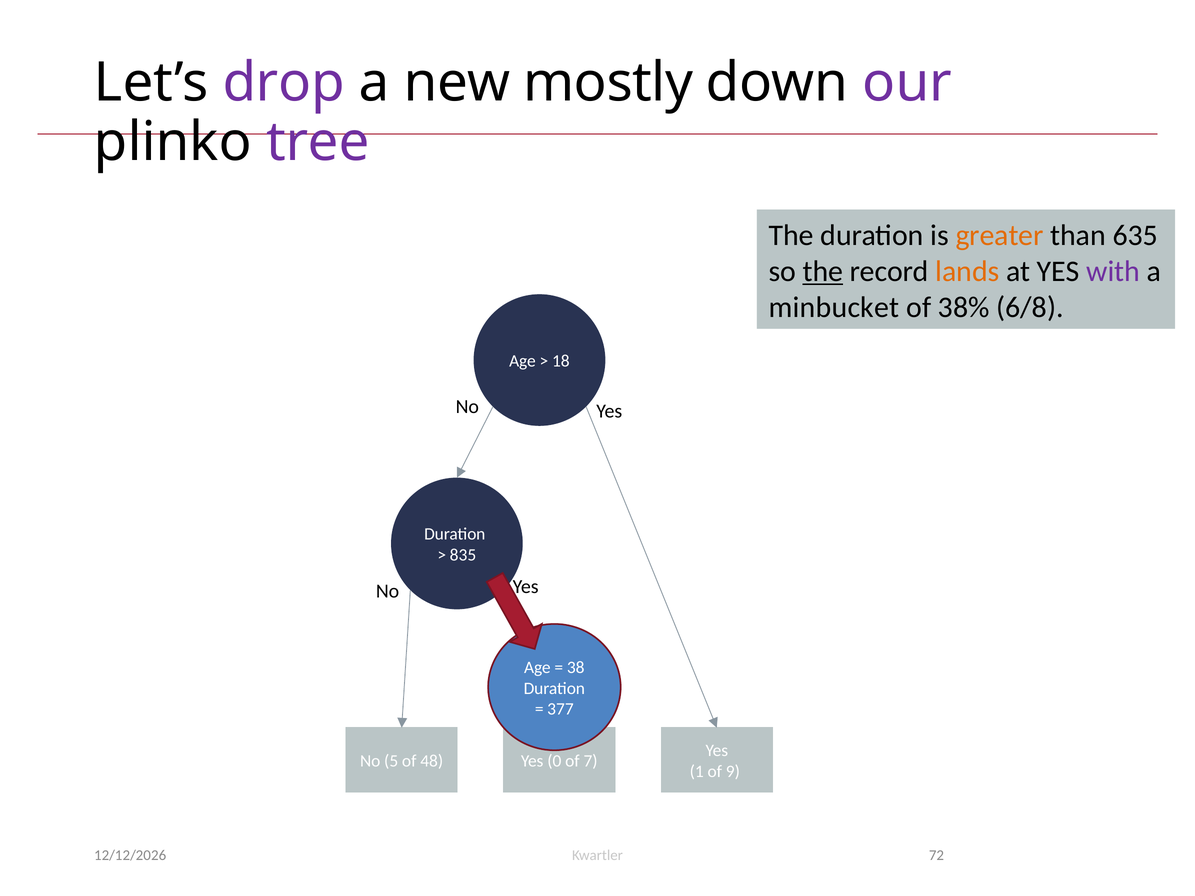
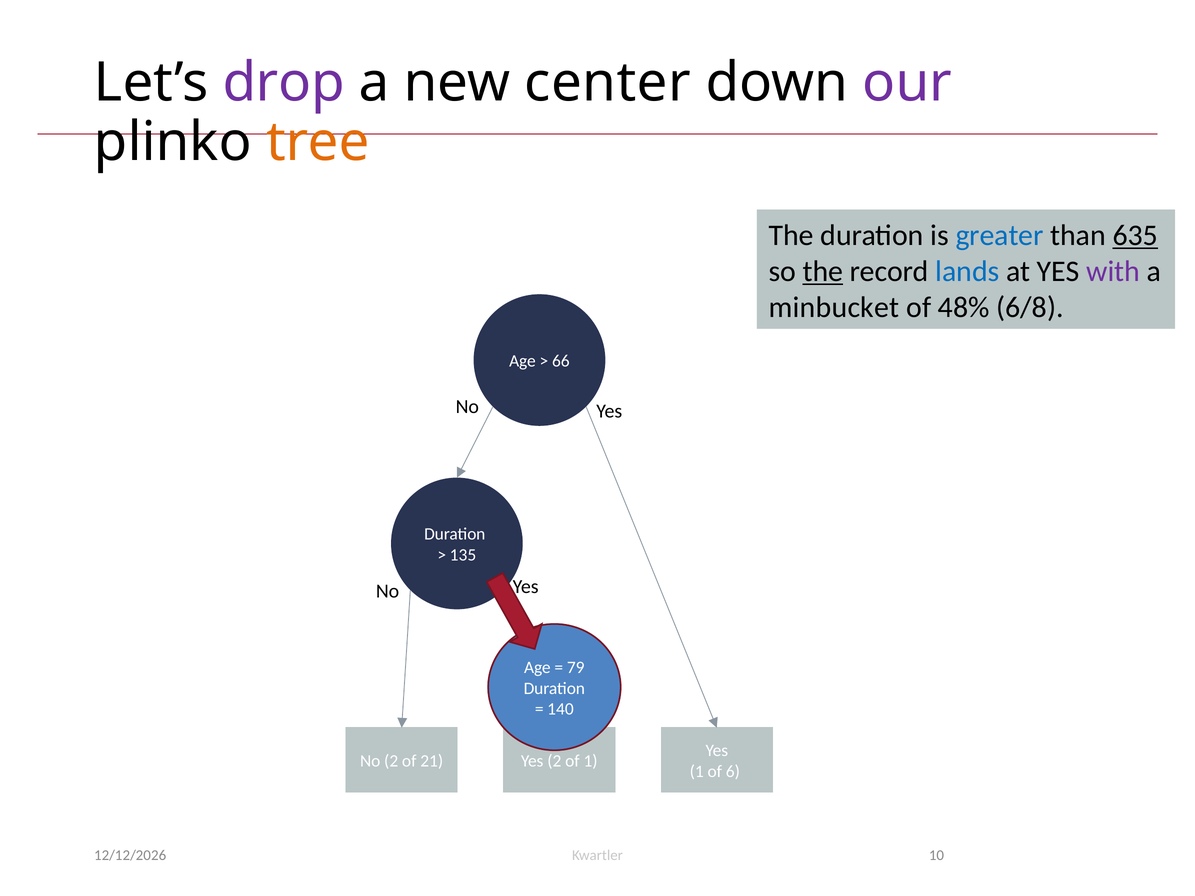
mostly: mostly -> center
tree colour: purple -> orange
greater colour: orange -> blue
635 underline: none -> present
lands colour: orange -> blue
38%: 38% -> 48%
18: 18 -> 66
835: 835 -> 135
38: 38 -> 79
377: 377 -> 140
No 5: 5 -> 2
48: 48 -> 21
Yes 0: 0 -> 2
of 7: 7 -> 1
9: 9 -> 6
72: 72 -> 10
